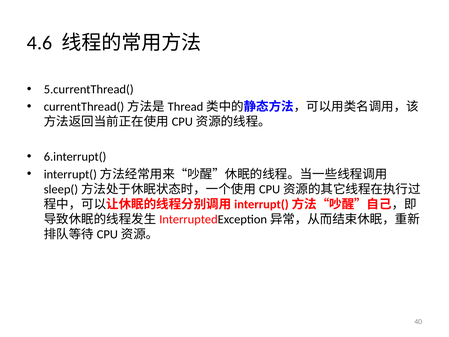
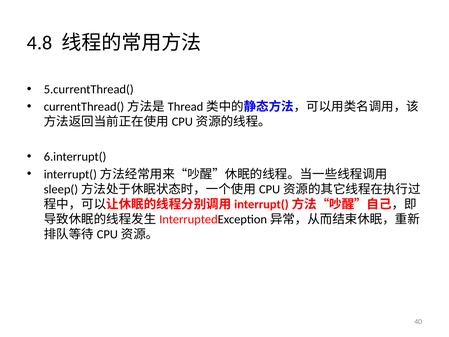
4.6: 4.6 -> 4.8
